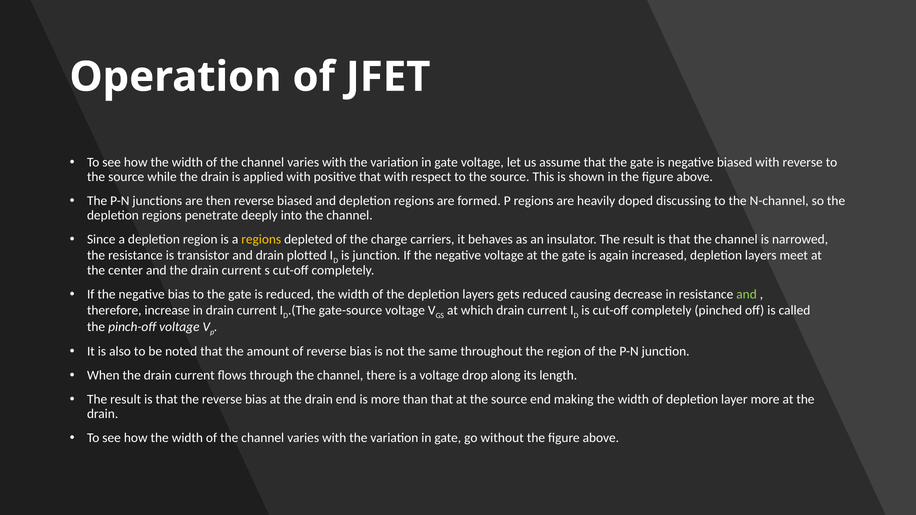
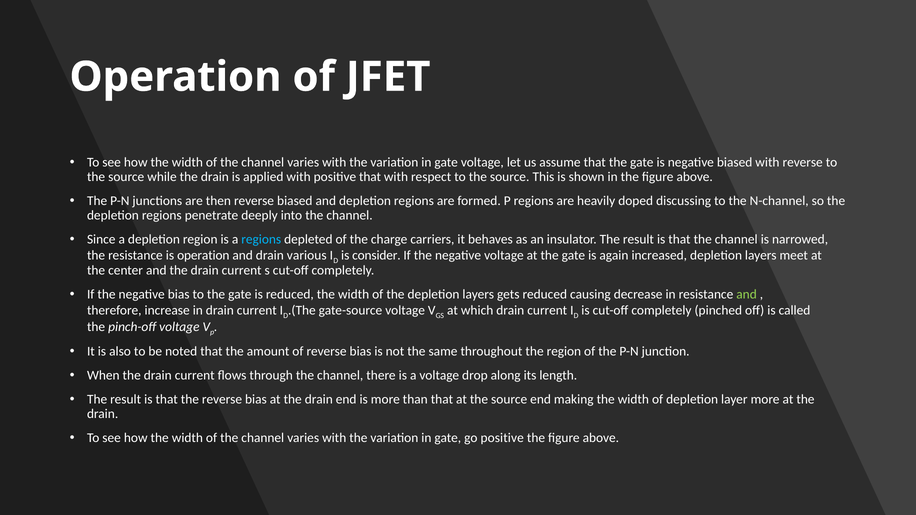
regions at (261, 240) colour: yellow -> light blue
is transistor: transistor -> operation
plotted: plotted -> various
is junction: junction -> consider
go without: without -> positive
